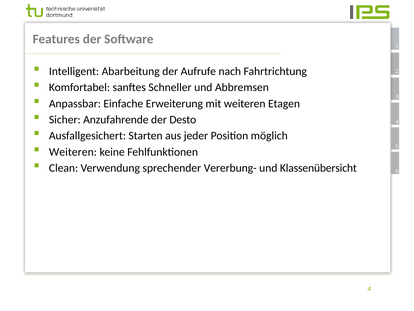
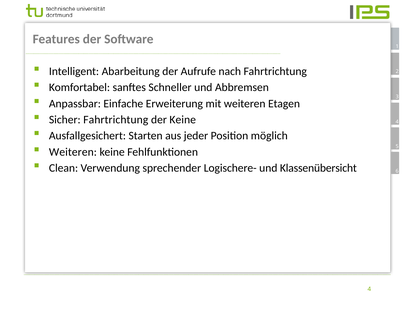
Sicher Anzufahrende: Anzufahrende -> Fahrtrichtung
der Desto: Desto -> Keine
Vererbung-: Vererbung- -> Logischere-
